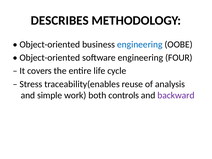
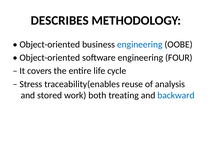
simple: simple -> stored
controls: controls -> treating
backward colour: purple -> blue
